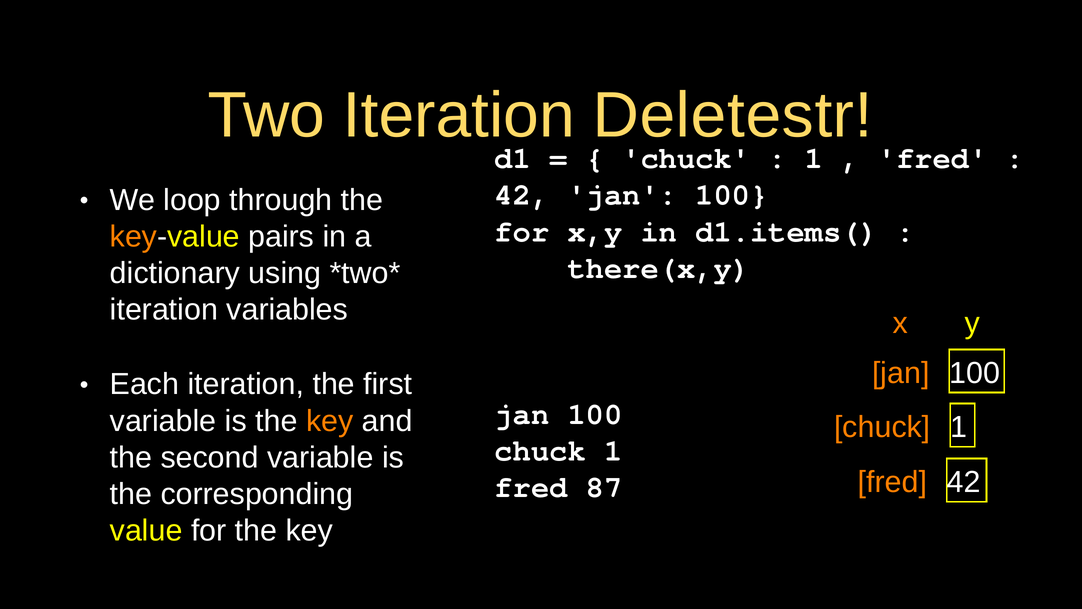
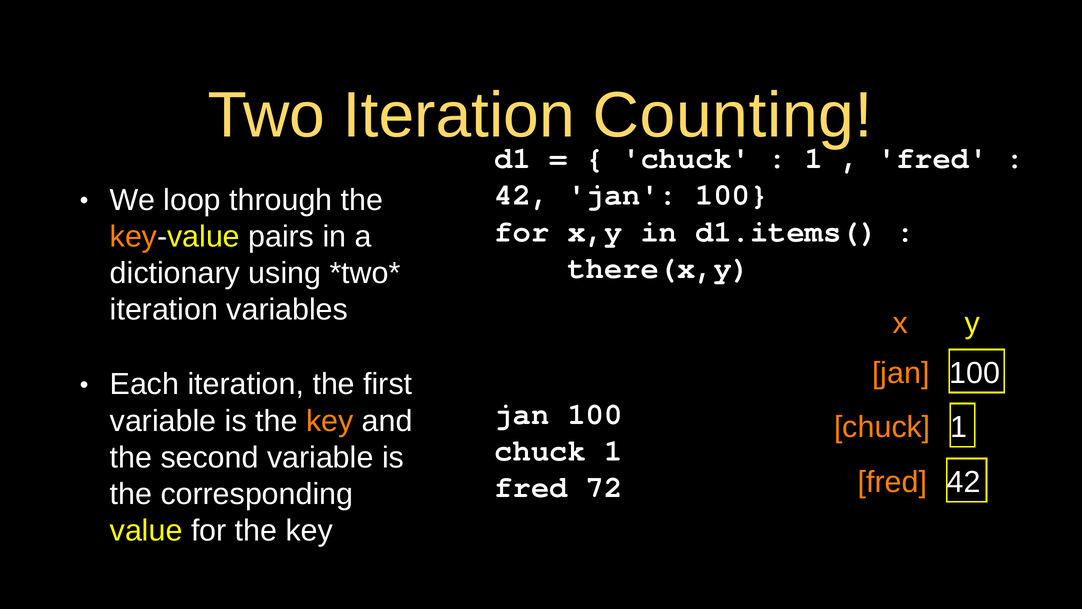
Deletestr: Deletestr -> Counting
87: 87 -> 72
